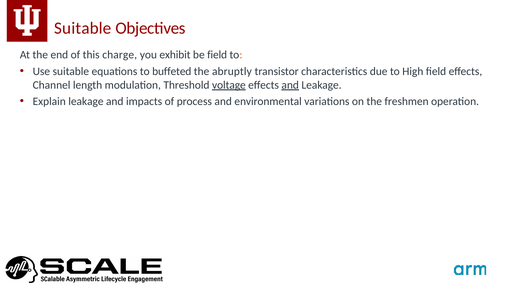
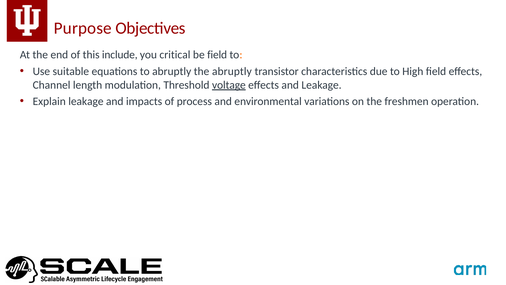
Suitable at (83, 28): Suitable -> Purpose
charge: charge -> include
exhibit: exhibit -> critical
to buffeted: buffeted -> abruptly
and at (290, 85) underline: present -> none
